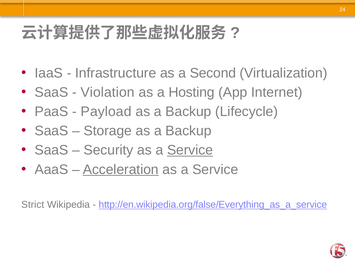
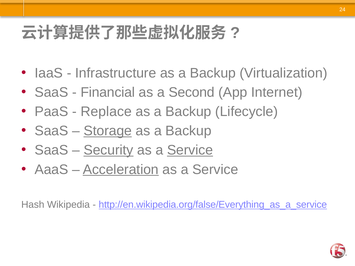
Infrastructure as a Second: Second -> Backup
Violation: Violation -> Financial
Hosting: Hosting -> Second
Payload: Payload -> Replace
Storage underline: none -> present
Security underline: none -> present
Strict: Strict -> Hash
